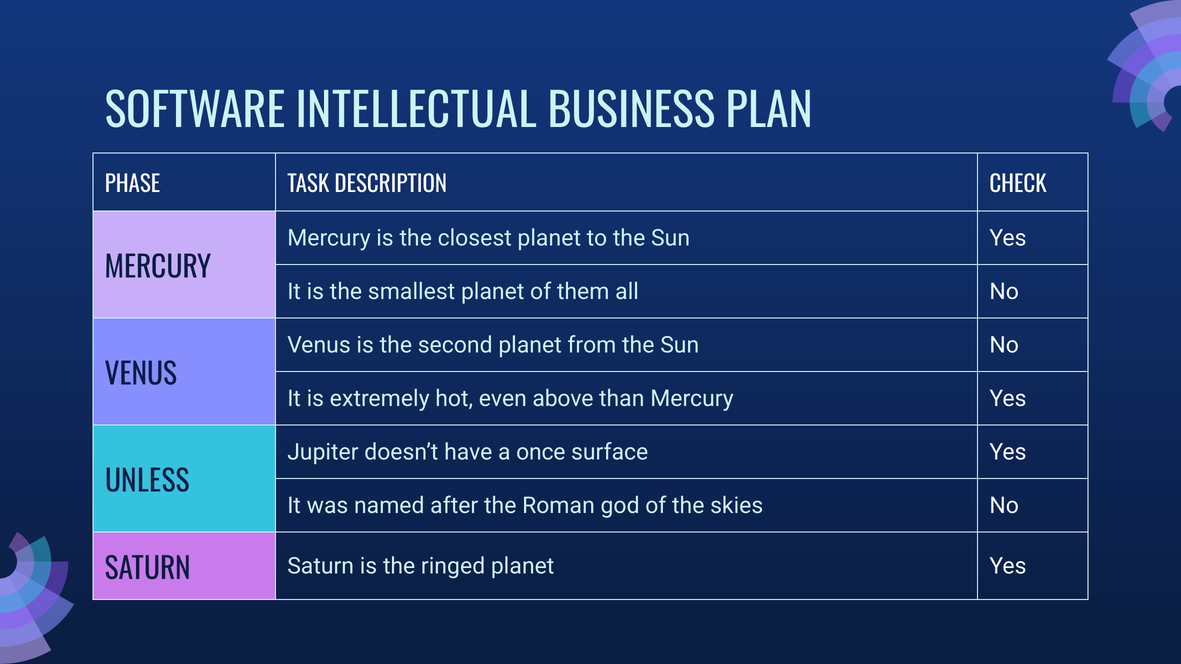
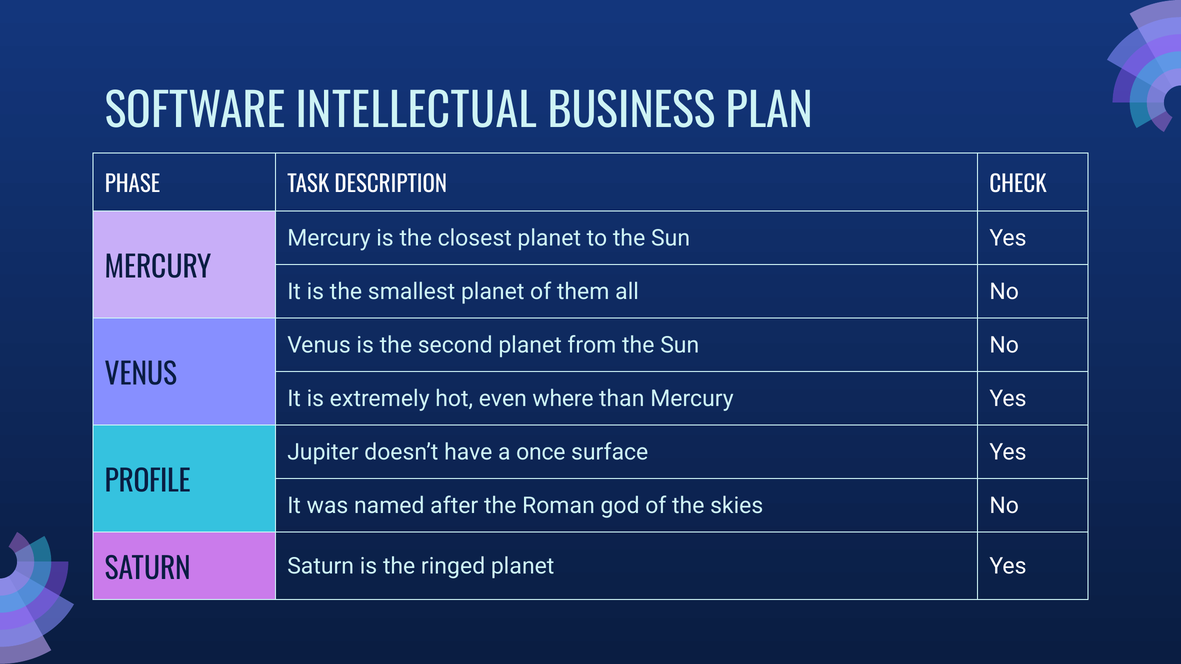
above: above -> where
UNLESS: UNLESS -> PROFILE
